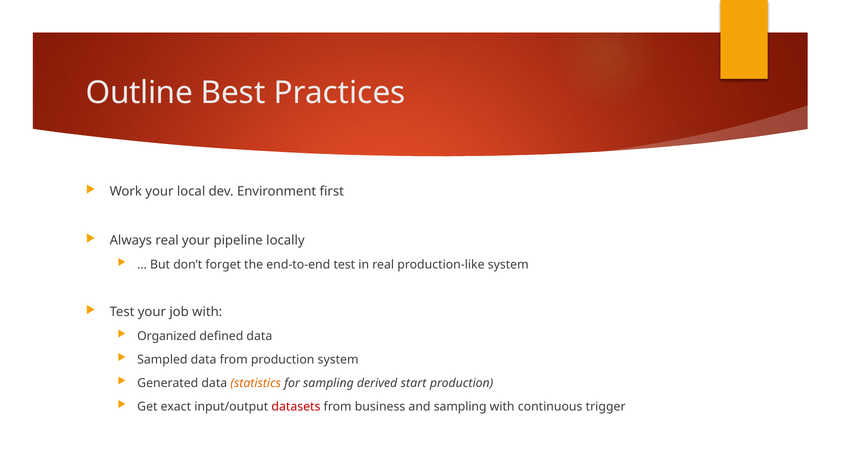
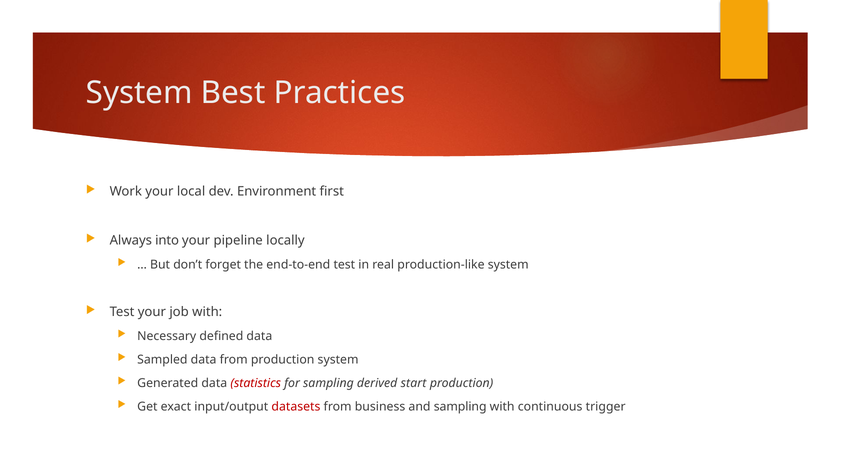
Outline at (139, 93): Outline -> System
Always real: real -> into
Organized: Organized -> Necessary
statistics colour: orange -> red
